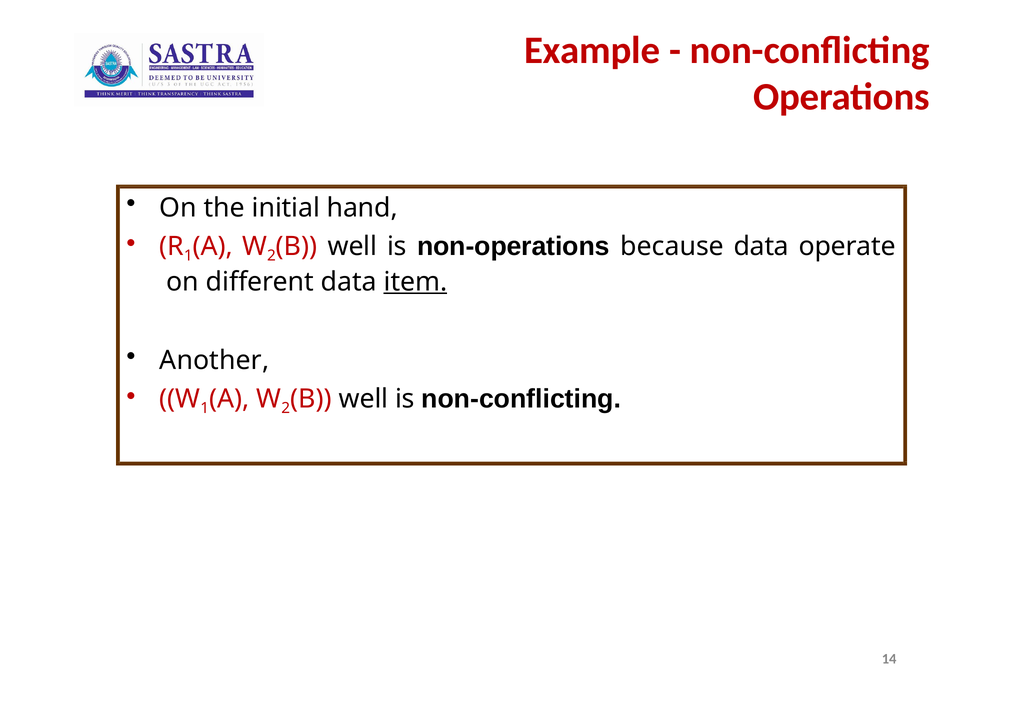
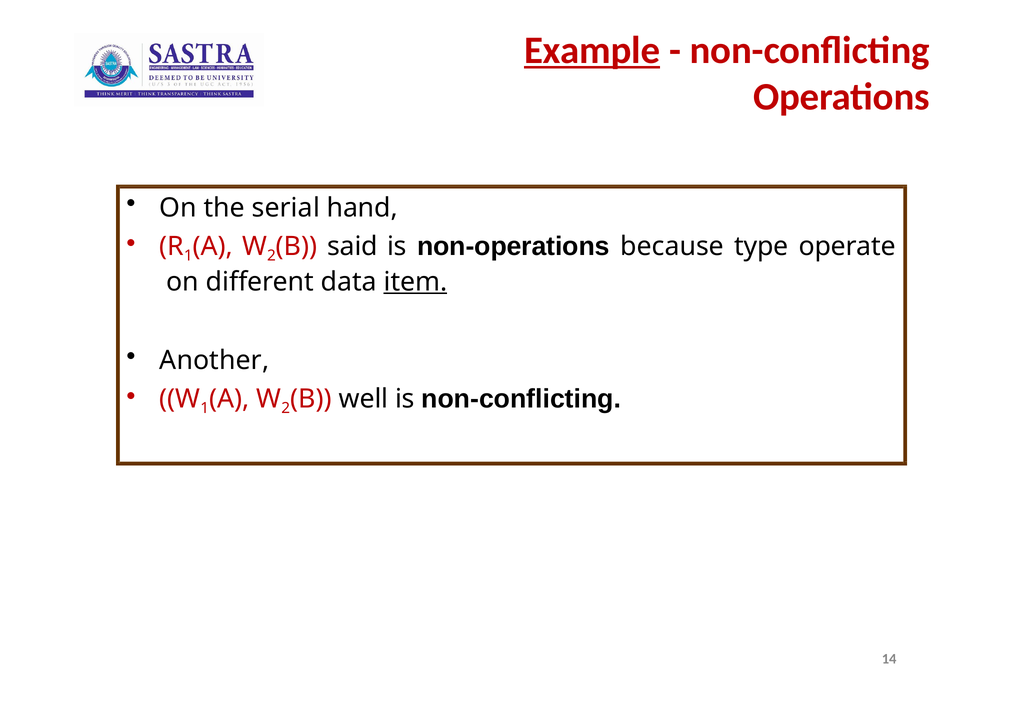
Example underline: none -> present
initial: initial -> serial
well at (352, 246): well -> said
because data: data -> type
